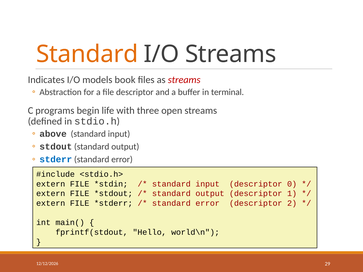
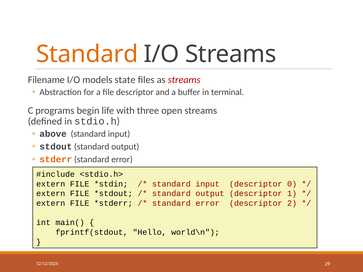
Indicates: Indicates -> Filename
book: book -> state
stderr colour: blue -> orange
